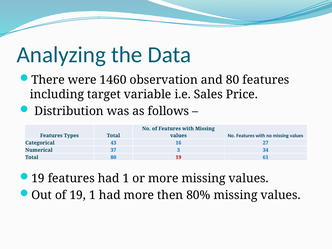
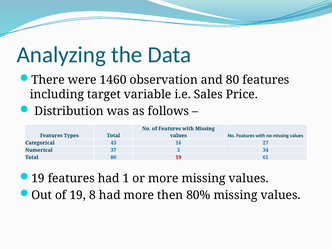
19 1: 1 -> 8
